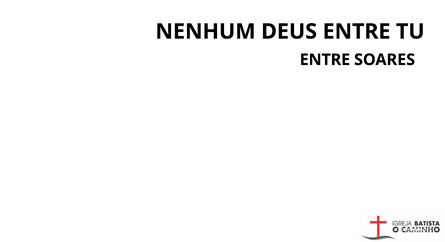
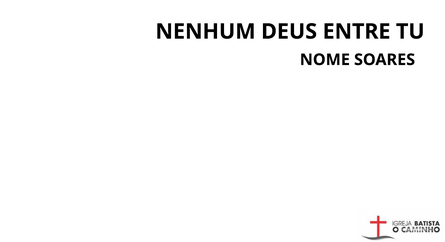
ENTRE at (325, 60): ENTRE -> NOME
